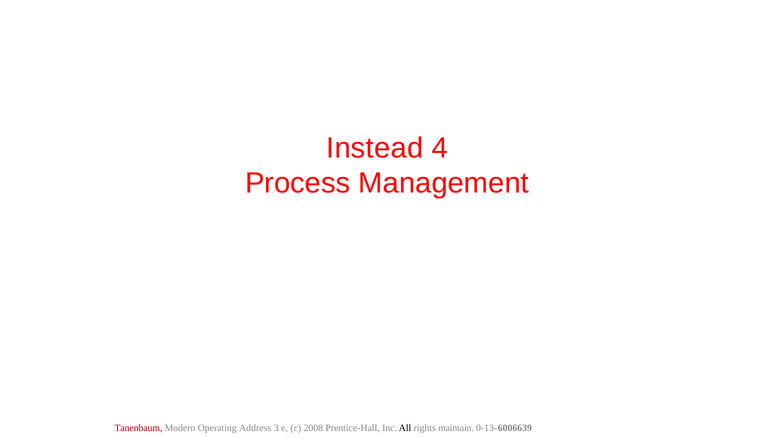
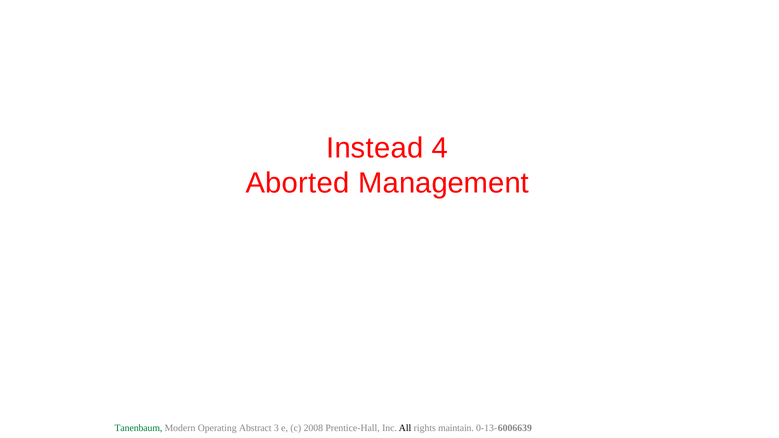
Process: Process -> Aborted
Tanenbaum colour: red -> green
Address: Address -> Abstract
